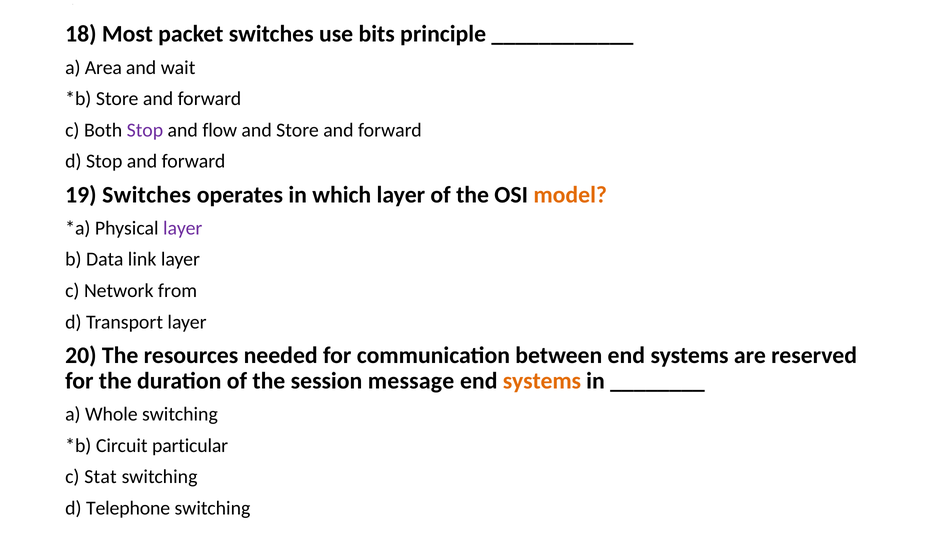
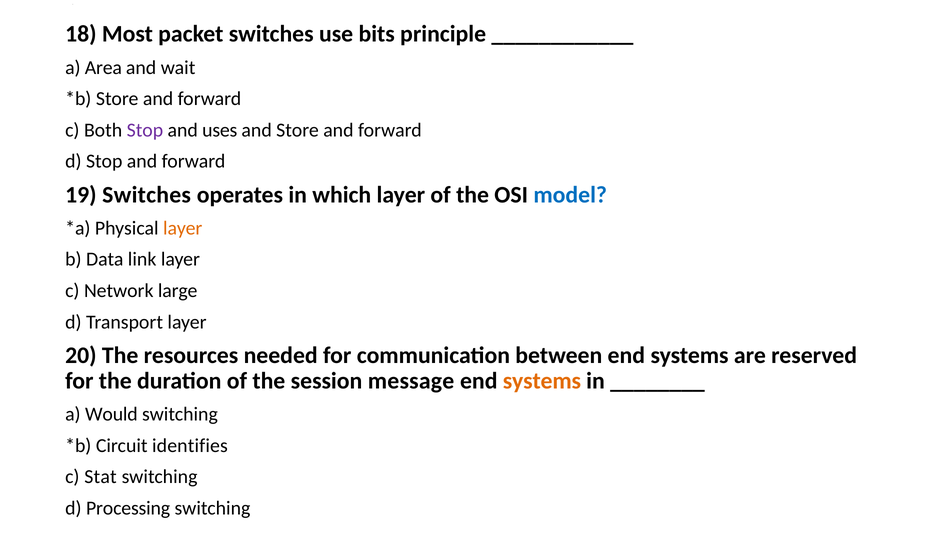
flow: flow -> uses
model colour: orange -> blue
layer at (183, 228) colour: purple -> orange
from: from -> large
Whole: Whole -> Would
particular: particular -> identifies
Telephone: Telephone -> Processing
